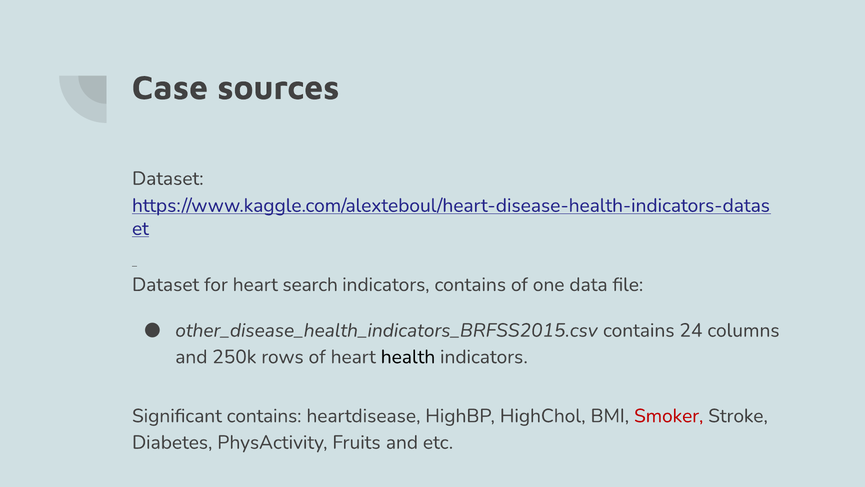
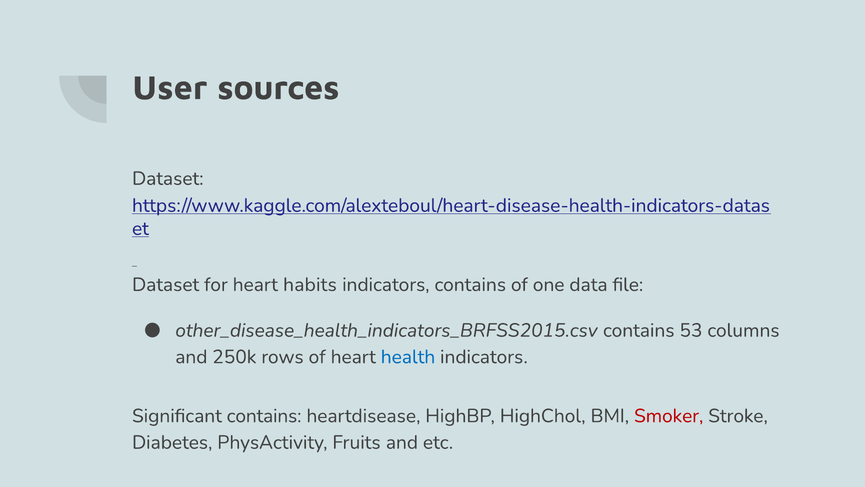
Case: Case -> User
search: search -> habits
24: 24 -> 53
health colour: black -> blue
